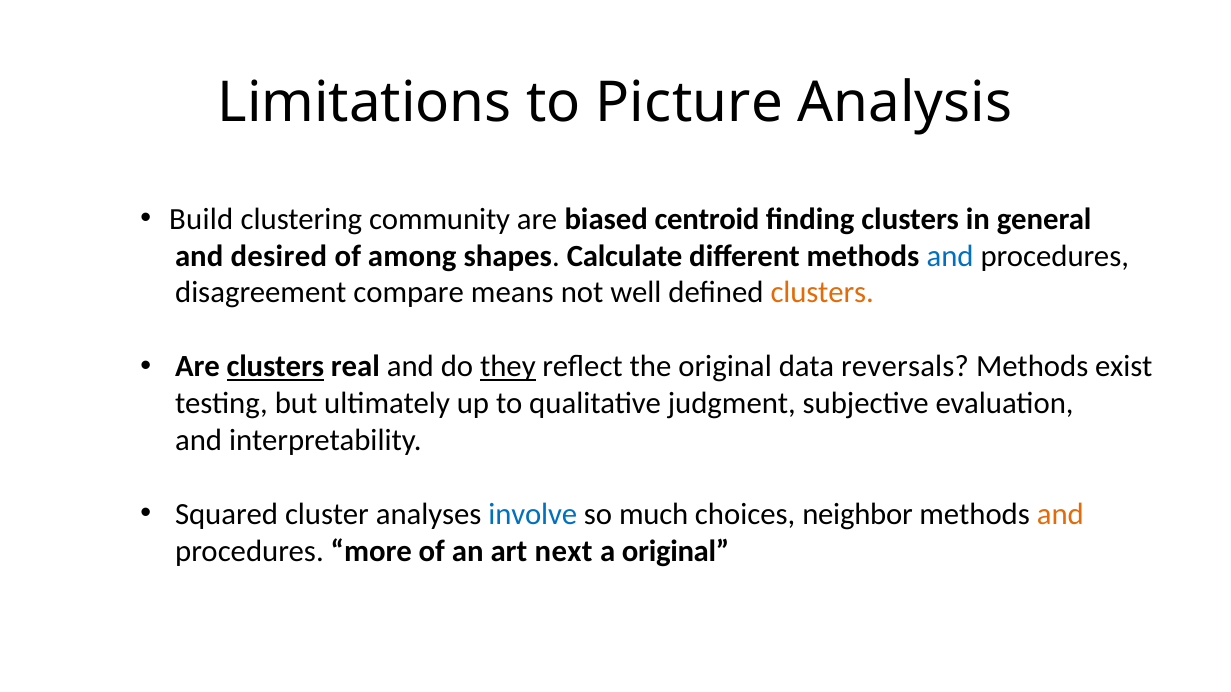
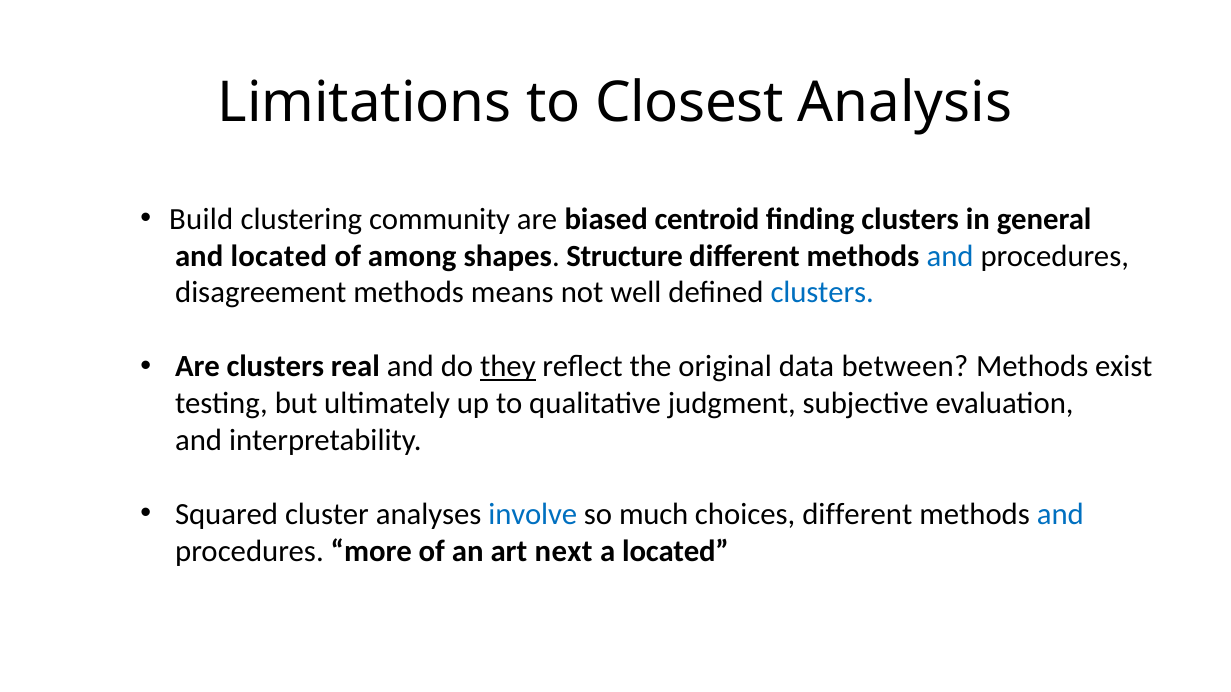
Picture: Picture -> Closest
and desired: desired -> located
Calculate: Calculate -> Structure
disagreement compare: compare -> methods
clusters at (822, 293) colour: orange -> blue
clusters at (275, 367) underline: present -> none
reversals: reversals -> between
choices neighbor: neighbor -> different
and at (1060, 515) colour: orange -> blue
a original: original -> located
